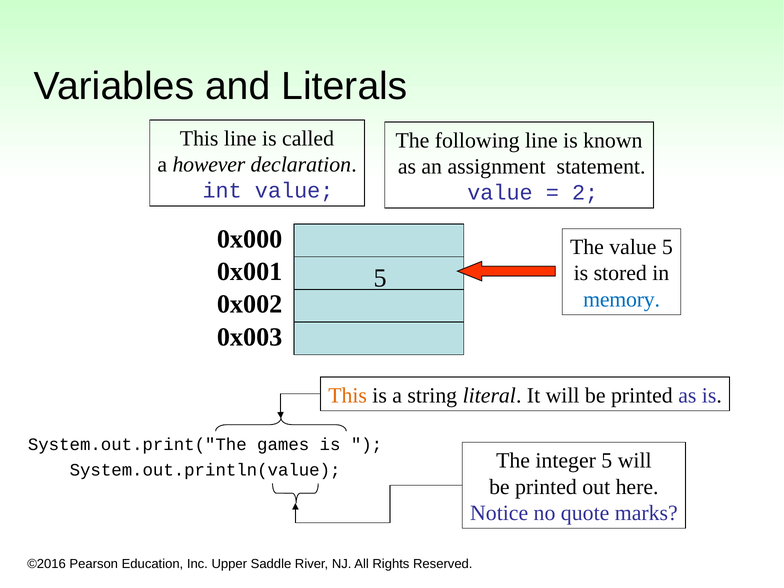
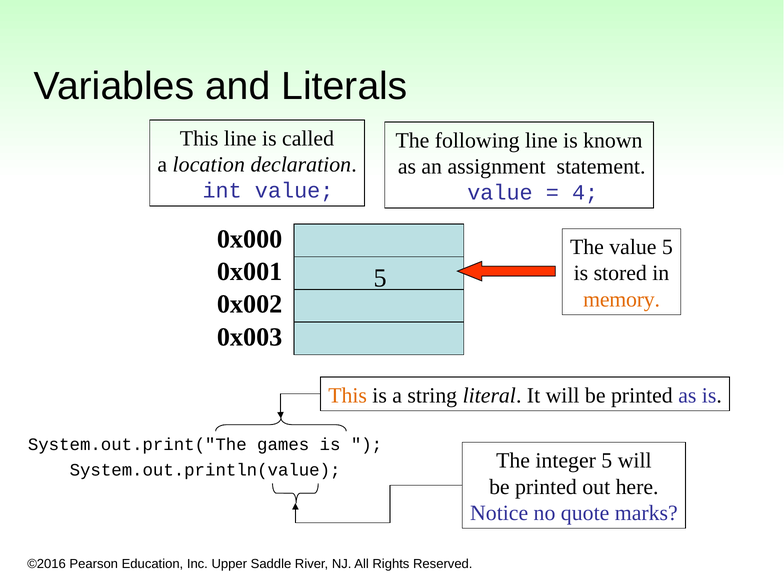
however: however -> location
2: 2 -> 4
memory colour: blue -> orange
